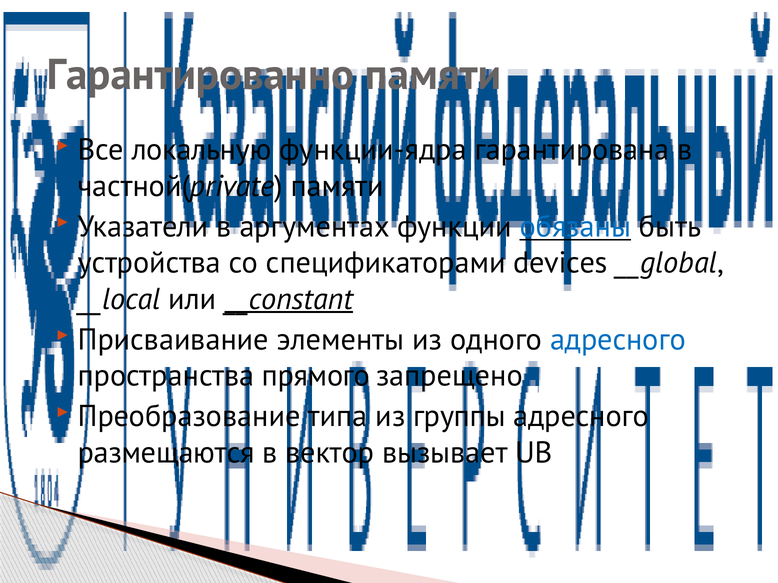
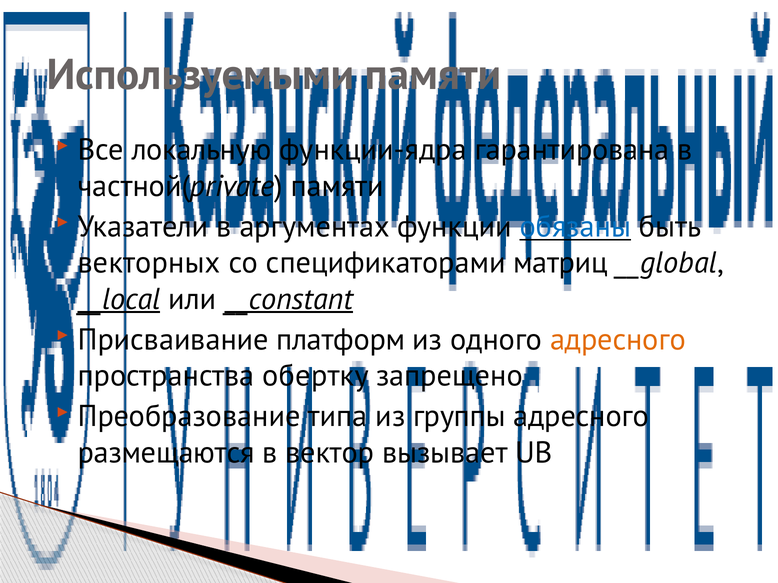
Гарантированно: Гарантированно -> Используемыми
устройства: устройства -> векторных
devices: devices -> матриц
__local underline: none -> present
элементы: элементы -> платформ
адресного at (618, 340) colour: blue -> orange
прямого: прямого -> обертку
